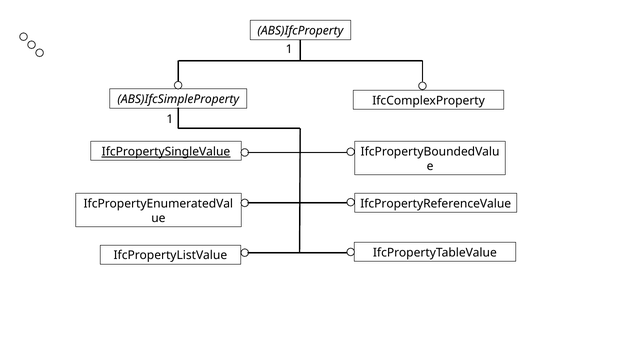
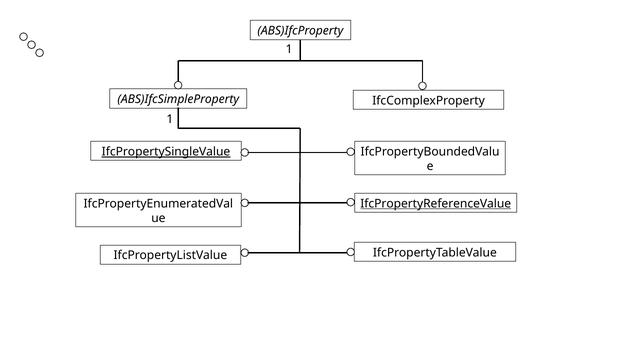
IfcPropertyReferenceValue underline: none -> present
